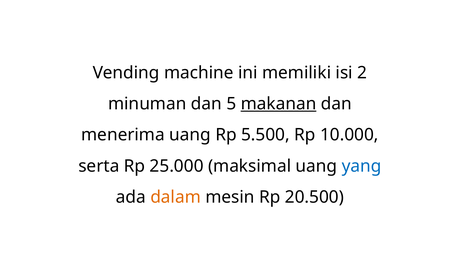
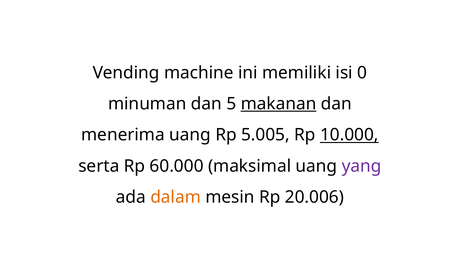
2: 2 -> 0
5.500: 5.500 -> 5.005
10.000 underline: none -> present
25.000: 25.000 -> 60.000
yang colour: blue -> purple
20.500: 20.500 -> 20.006
